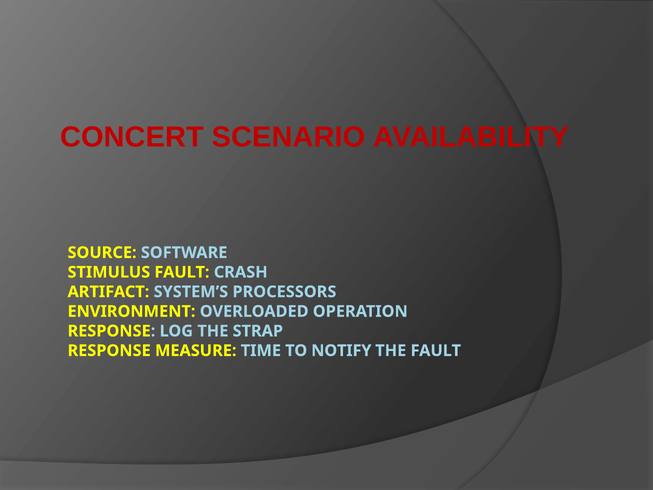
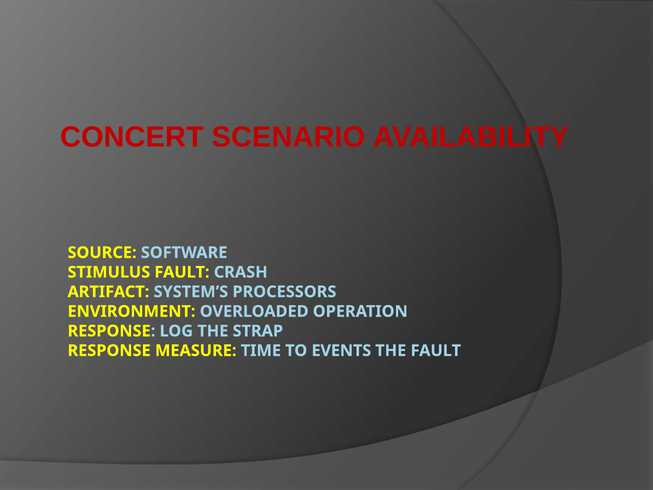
NOTIFY: NOTIFY -> EVENTS
